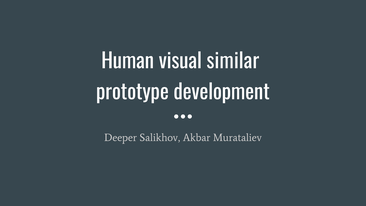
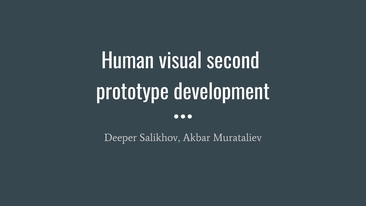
similar: similar -> second
